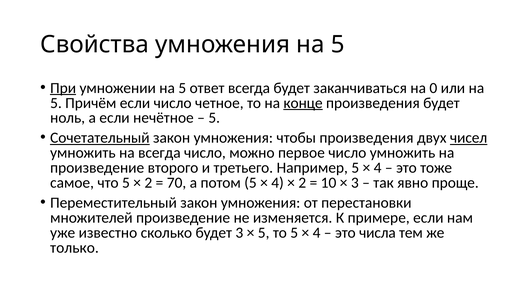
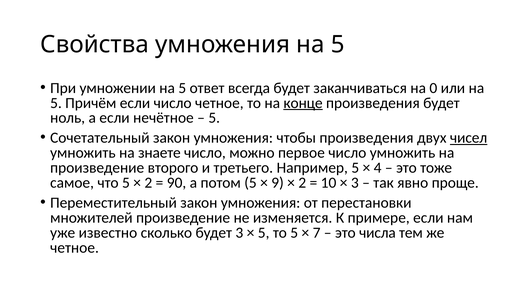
При underline: present -> none
Сочетательный underline: present -> none
на всегда: всегда -> знаете
70: 70 -> 90
4 at (278, 183): 4 -> 9
4 at (317, 233): 4 -> 7
только at (74, 248): только -> четное
